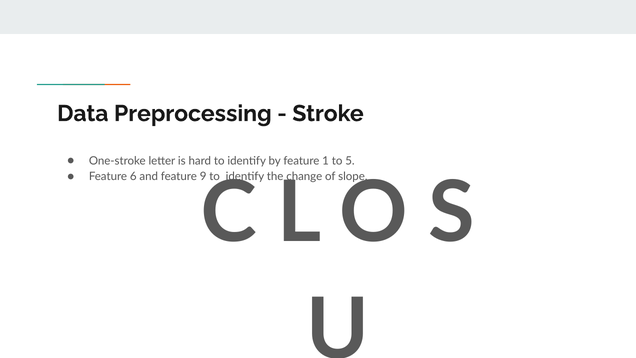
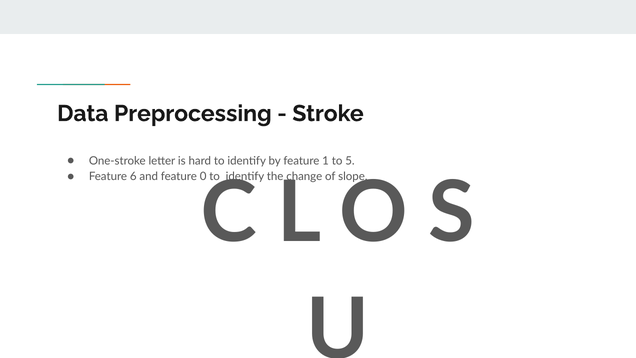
9: 9 -> 0
